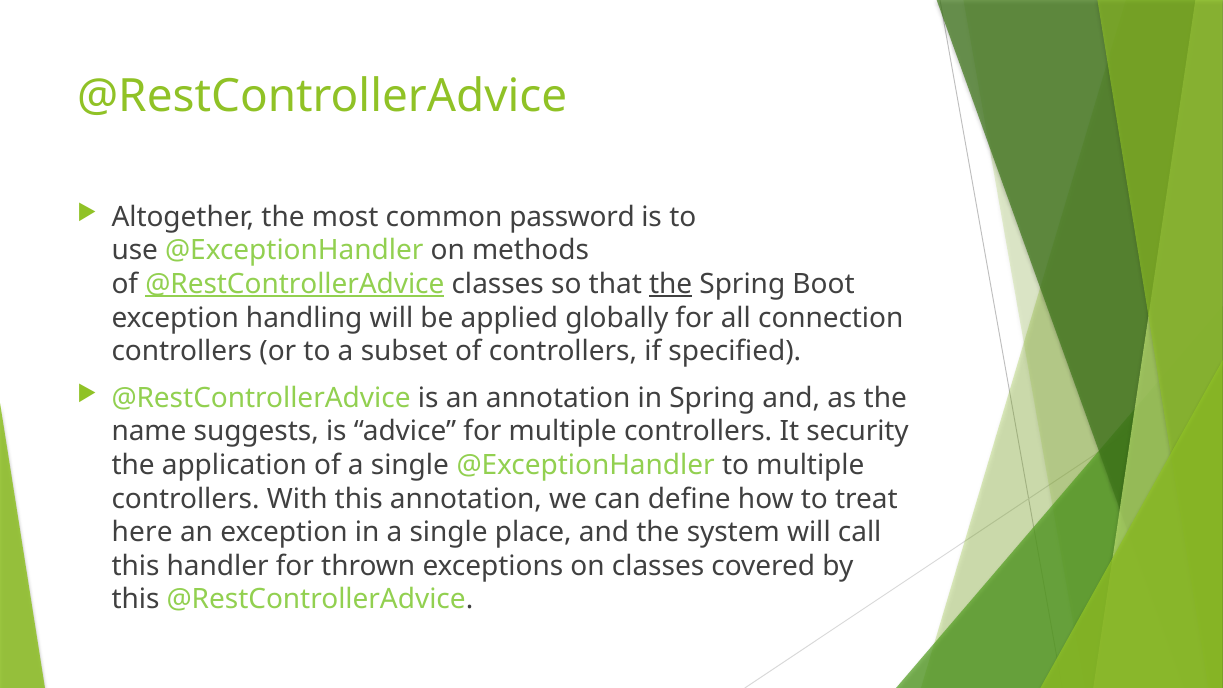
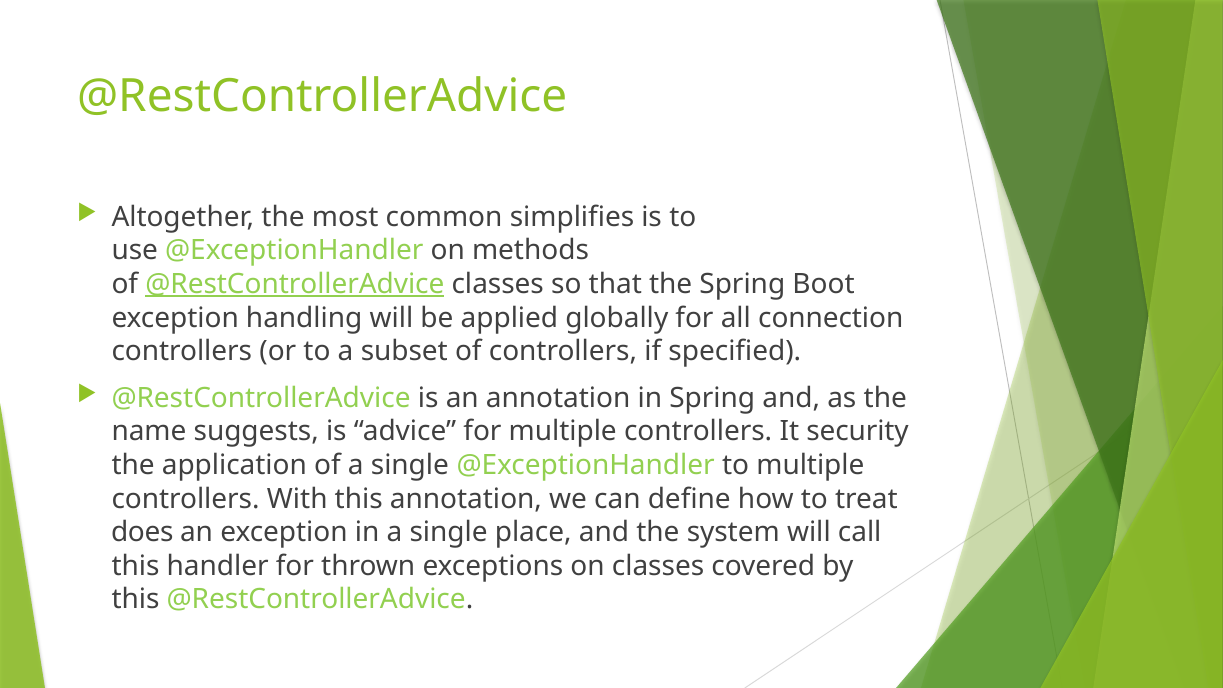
password: password -> simplifies
the at (671, 284) underline: present -> none
here: here -> does
